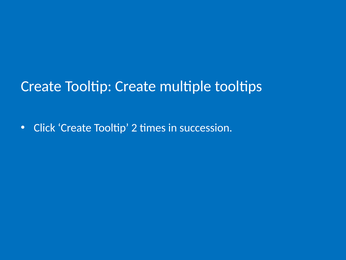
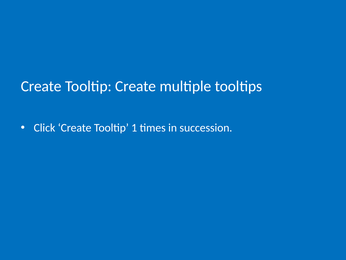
2: 2 -> 1
